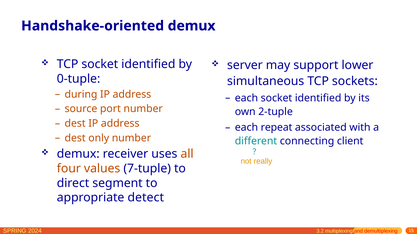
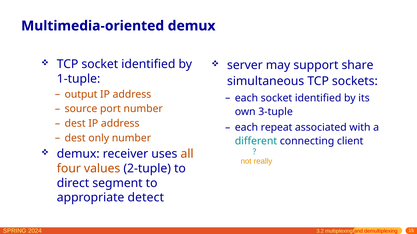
Handshake-oriented: Handshake-oriented -> Multimedia-oriented
lower: lower -> share
0-tuple: 0-tuple -> 1-tuple
during: during -> output
2-tuple: 2-tuple -> 3-tuple
7-tuple: 7-tuple -> 2-tuple
